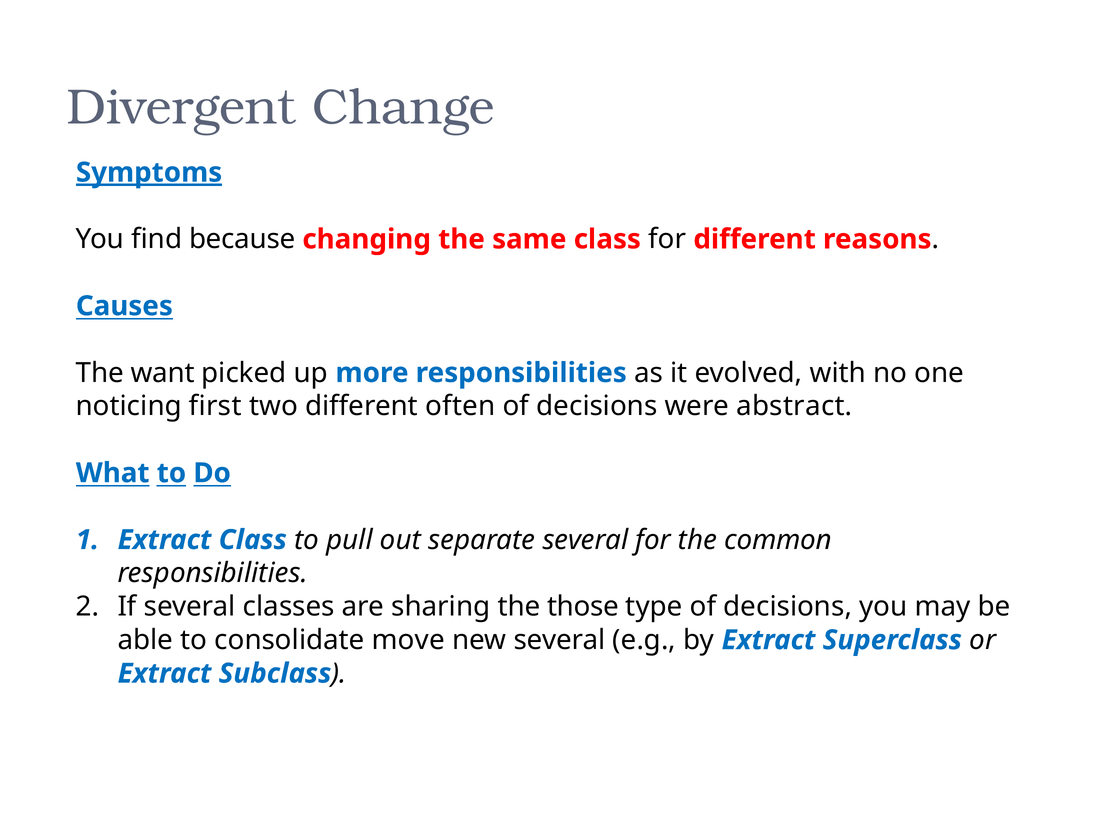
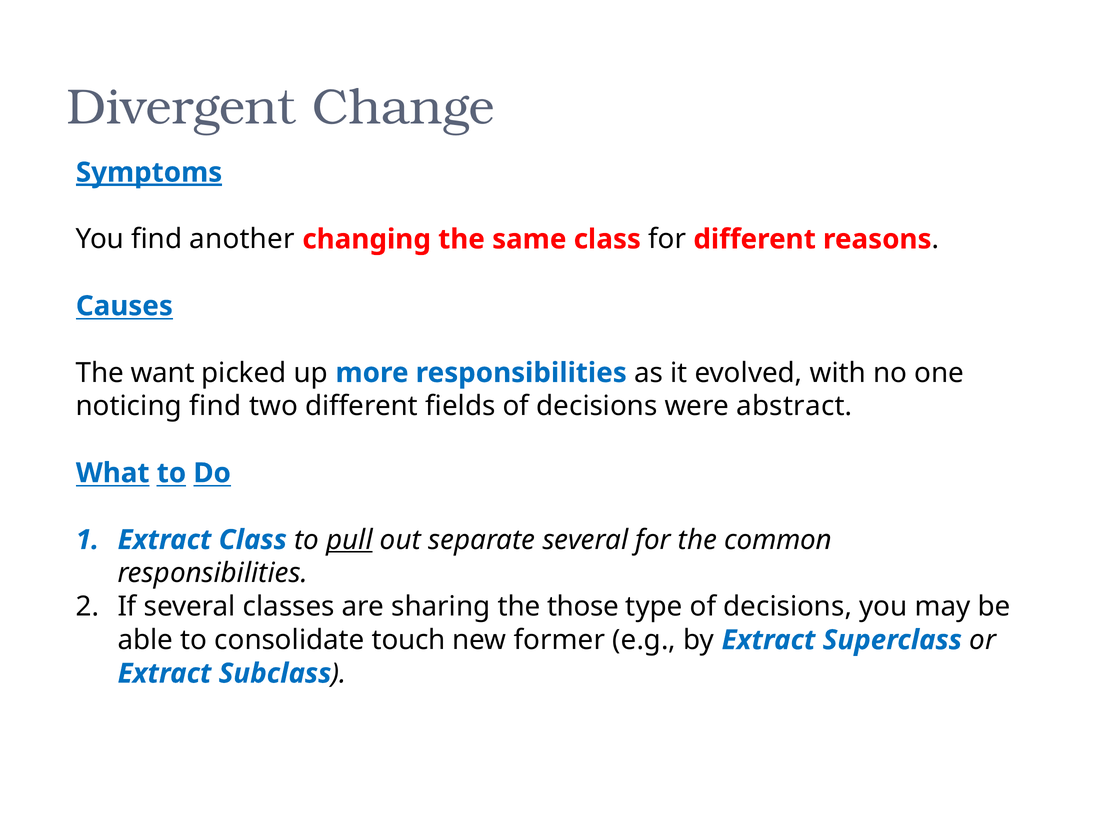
because: because -> another
noticing first: first -> find
often: often -> fields
pull underline: none -> present
move: move -> touch
new several: several -> former
